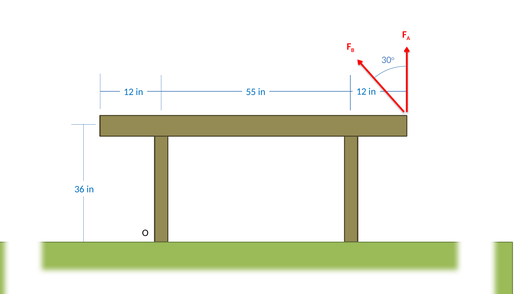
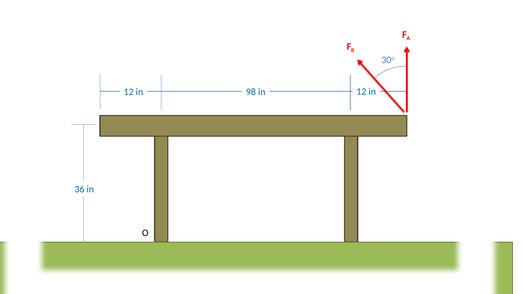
55: 55 -> 98
